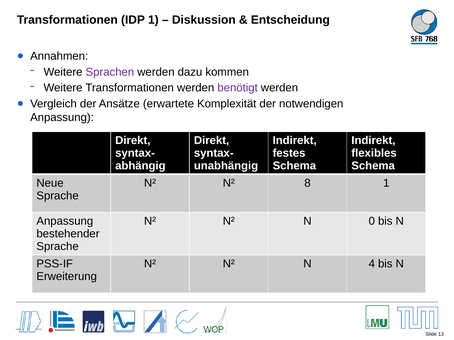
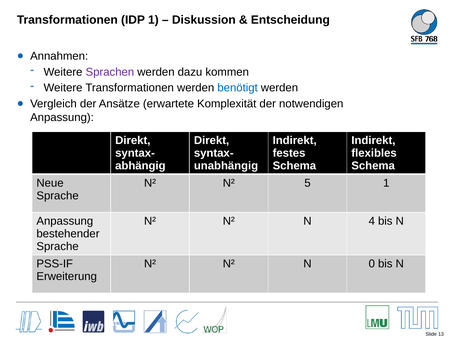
benötigt colour: purple -> blue
8: 8 -> 5
0: 0 -> 4
4: 4 -> 0
